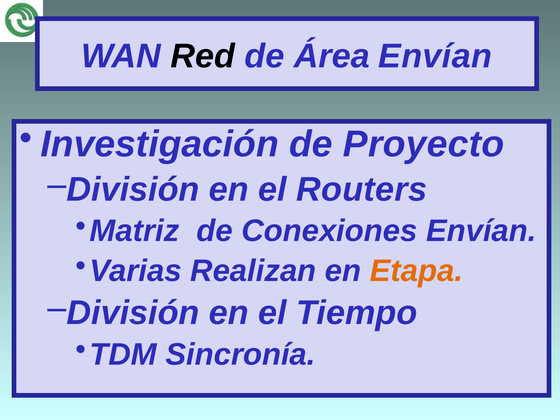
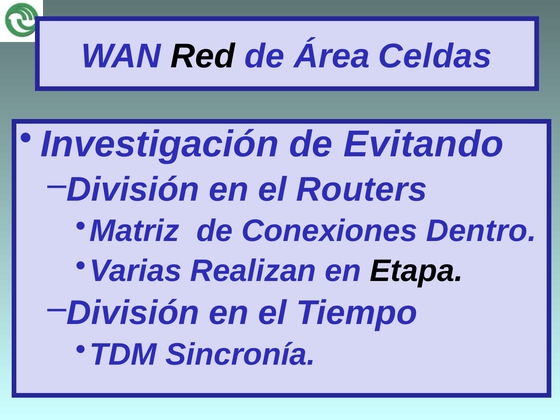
Área Envían: Envían -> Celdas
Proyecto: Proyecto -> Evitando
Conexiones Envían: Envían -> Dentro
Etapa colour: orange -> black
